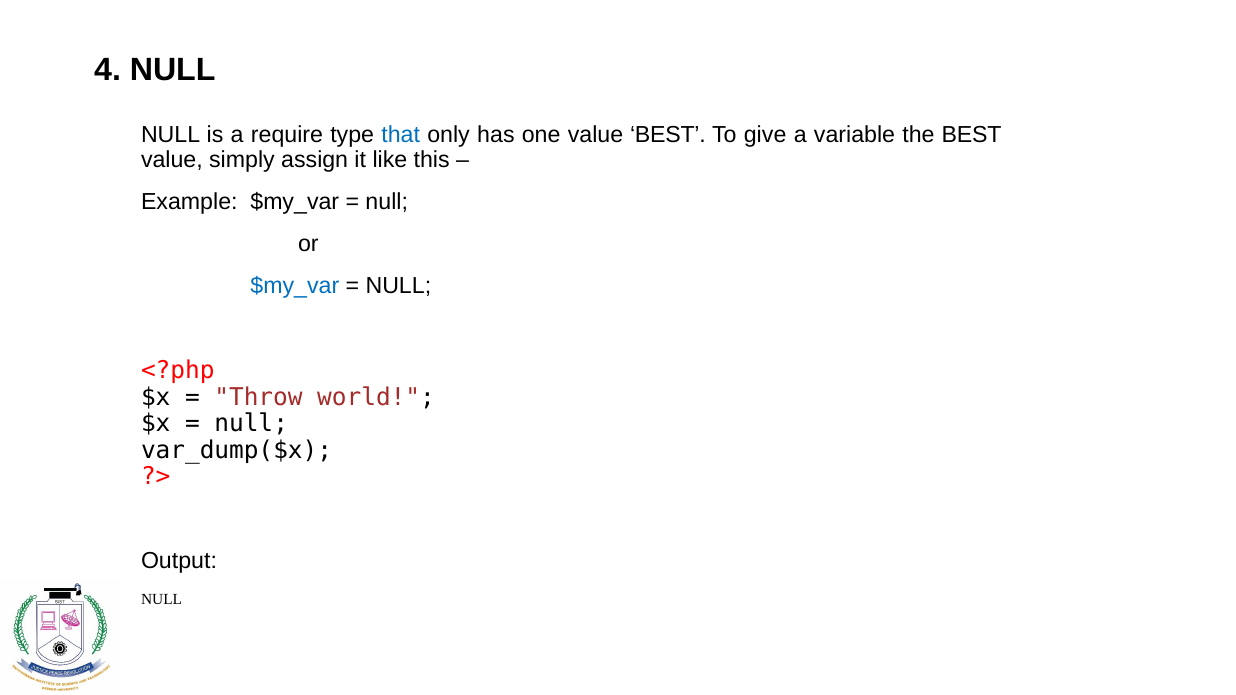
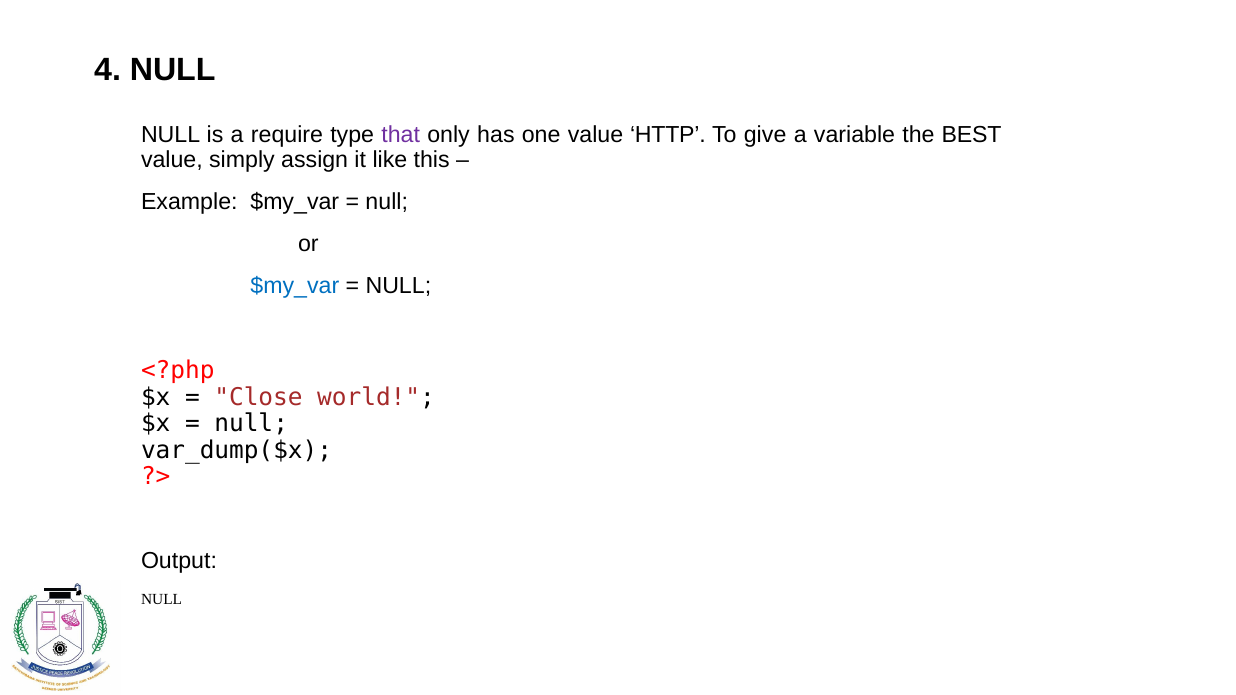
that colour: blue -> purple
value BEST: BEST -> HTTP
Throw: Throw -> Close
